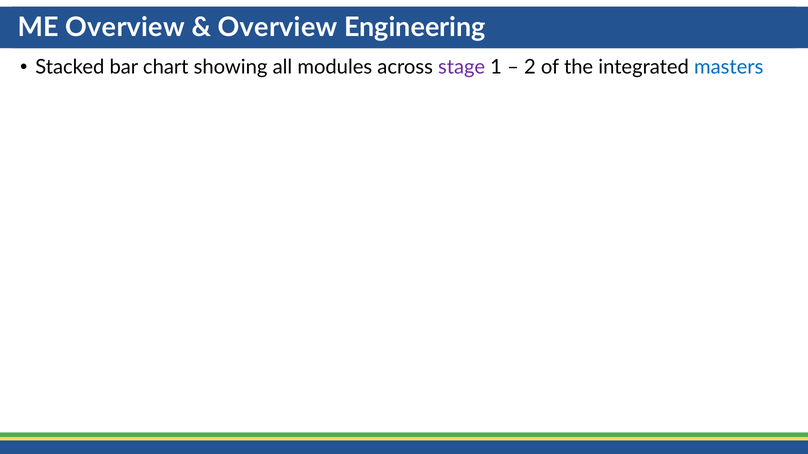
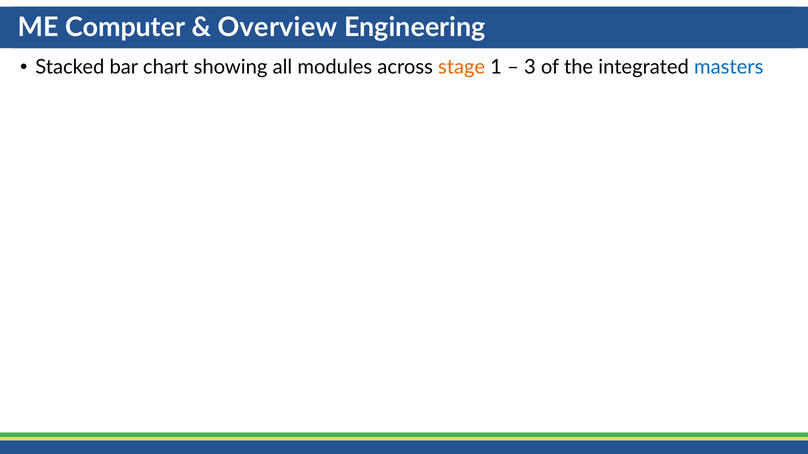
ME Overview: Overview -> Computer
stage colour: purple -> orange
2: 2 -> 3
